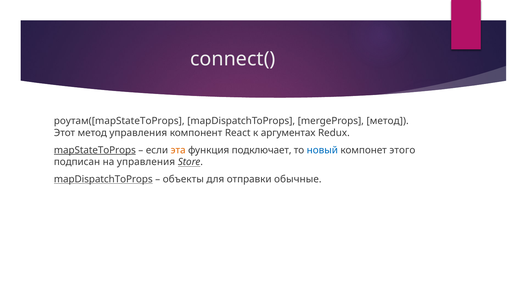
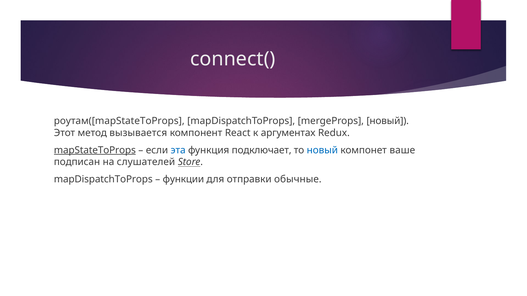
mergeProps метод: метод -> новый
метод управления: управления -> вызывается
эта colour: orange -> blue
этого: этого -> ваше
на управления: управления -> слушателей
mapDispatchToProps at (103, 180) underline: present -> none
объекты: объекты -> функции
